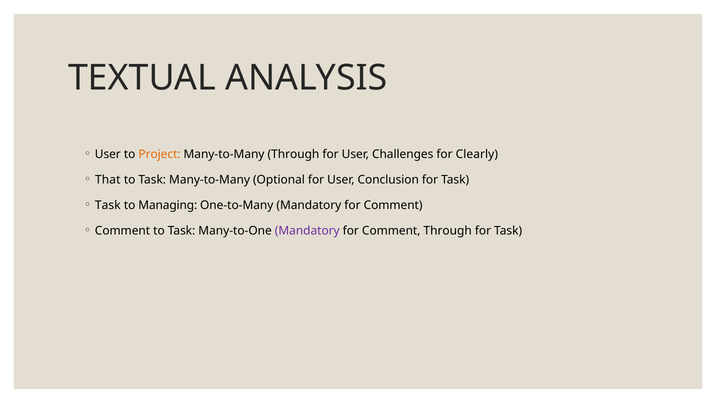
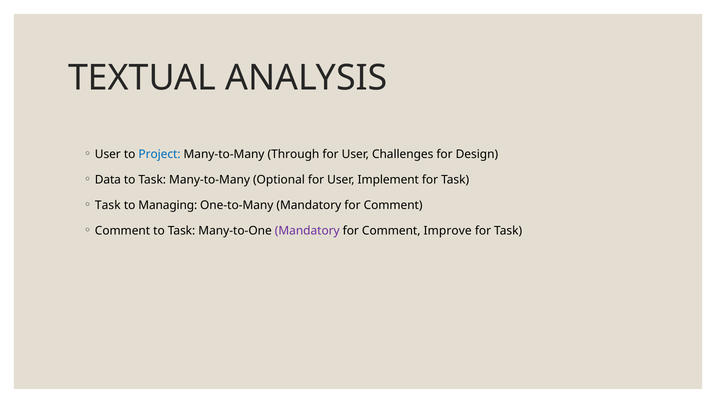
Project colour: orange -> blue
Clearly: Clearly -> Design
That: That -> Data
Conclusion: Conclusion -> Implement
Comment Through: Through -> Improve
